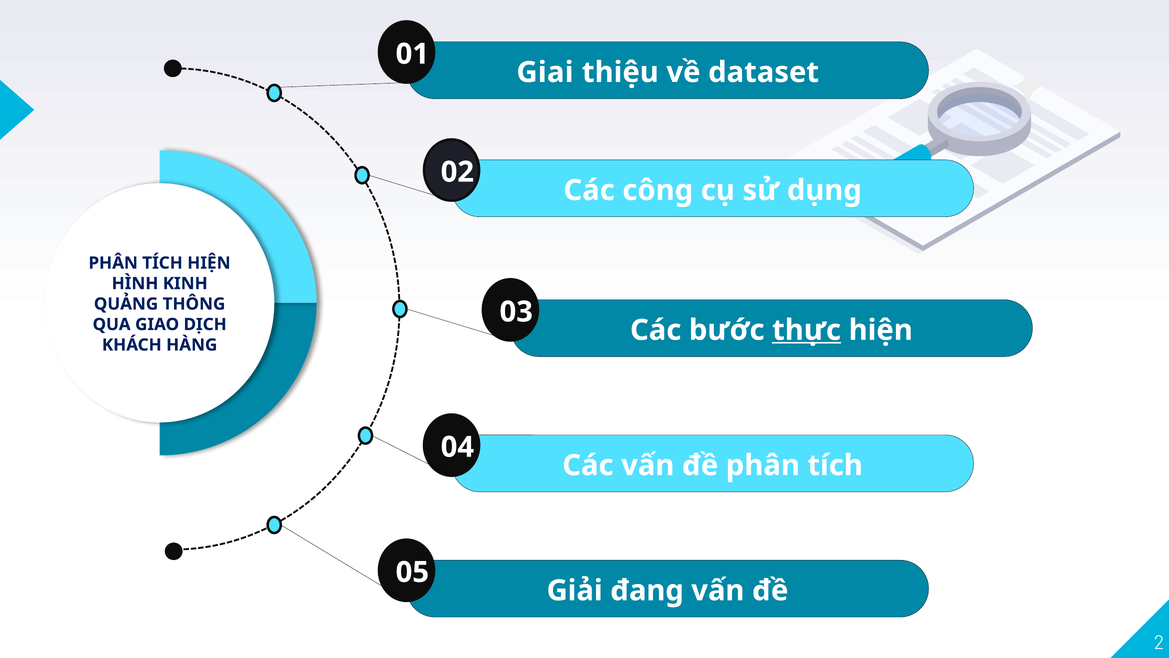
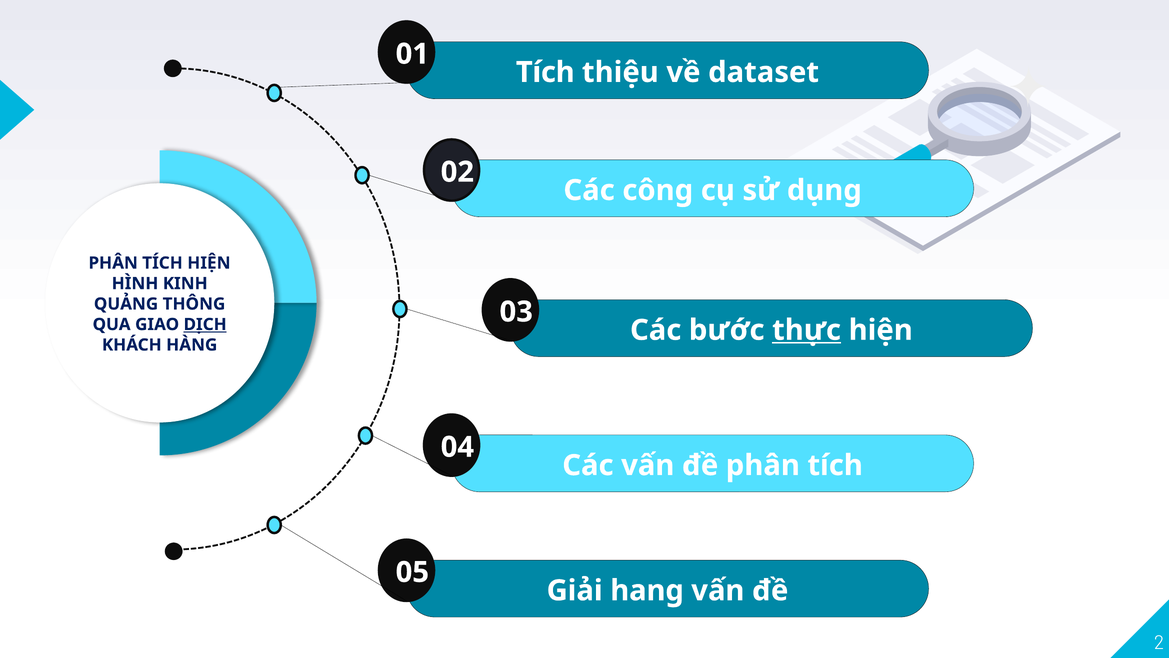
Giai at (545, 72): Giai -> Tích
DỊCH underline: none -> present
đang: đang -> hang
